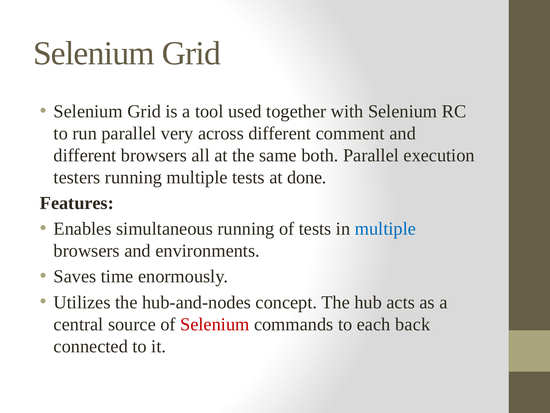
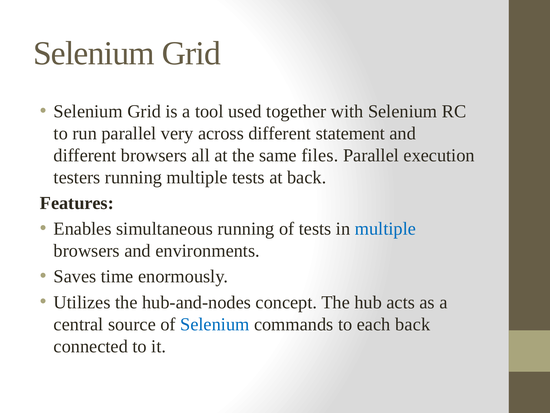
comment: comment -> statement
both: both -> files
at done: done -> back
Selenium at (215, 324) colour: red -> blue
